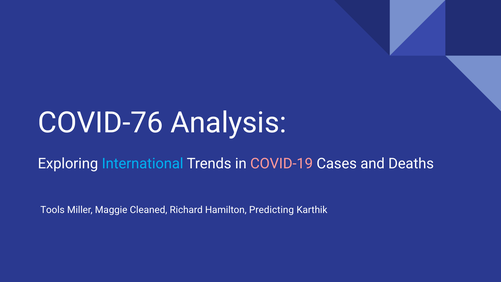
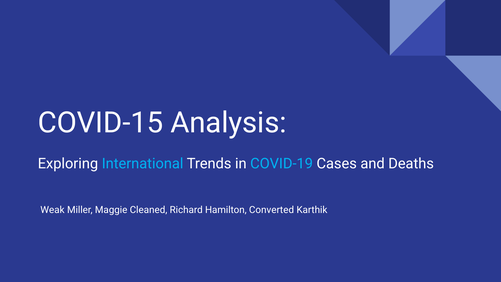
COVID-76: COVID-76 -> COVID-15
COVID-19 colour: pink -> light blue
Tools: Tools -> Weak
Predicting: Predicting -> Converted
